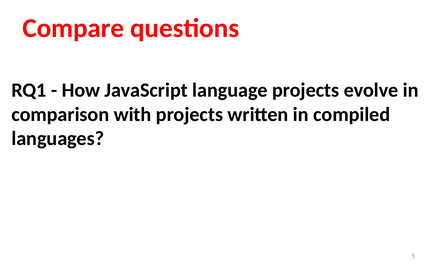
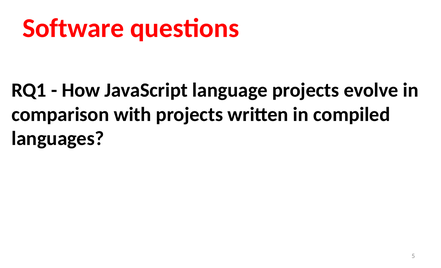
Compare: Compare -> Software
